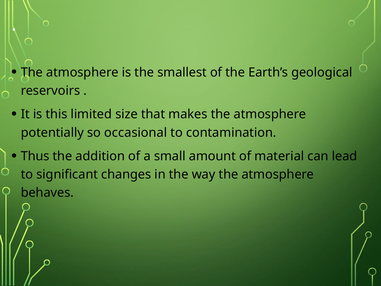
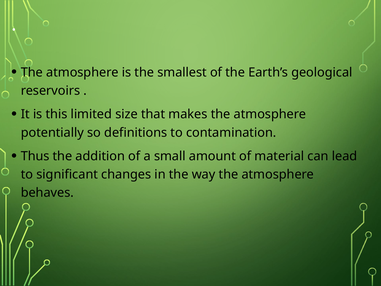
occasional: occasional -> definitions
